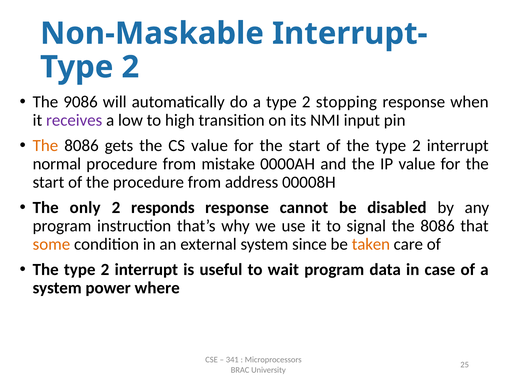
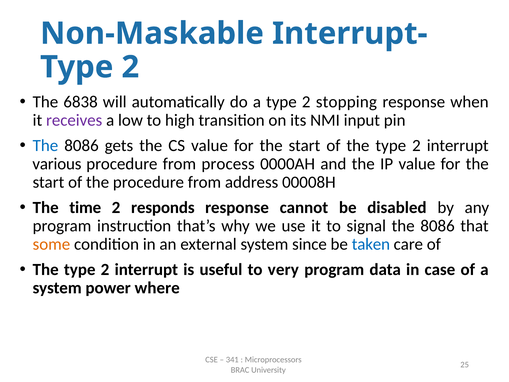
9086: 9086 -> 6838
The at (45, 145) colour: orange -> blue
normal: normal -> various
mistake: mistake -> process
only: only -> time
taken colour: orange -> blue
wait: wait -> very
